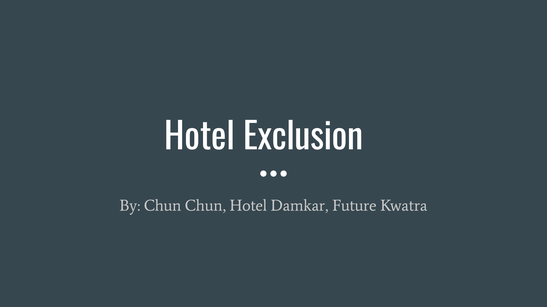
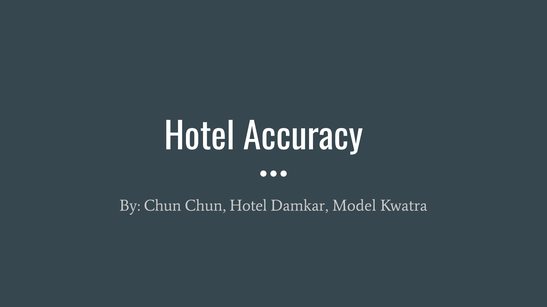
Exclusion: Exclusion -> Accuracy
Future: Future -> Model
